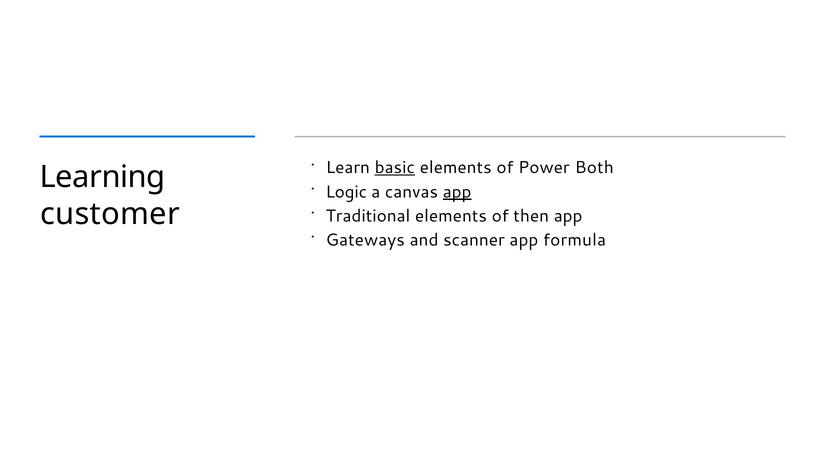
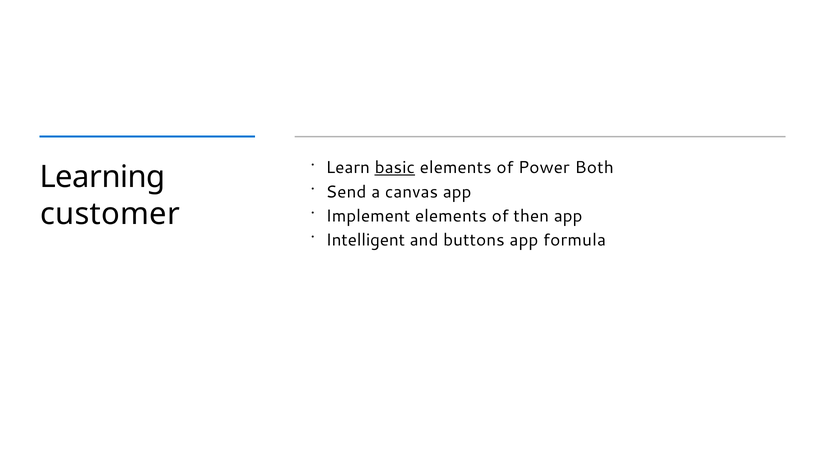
Logic: Logic -> Send
app at (457, 192) underline: present -> none
Traditional: Traditional -> Implement
Gateways: Gateways -> Intelligent
scanner: scanner -> buttons
